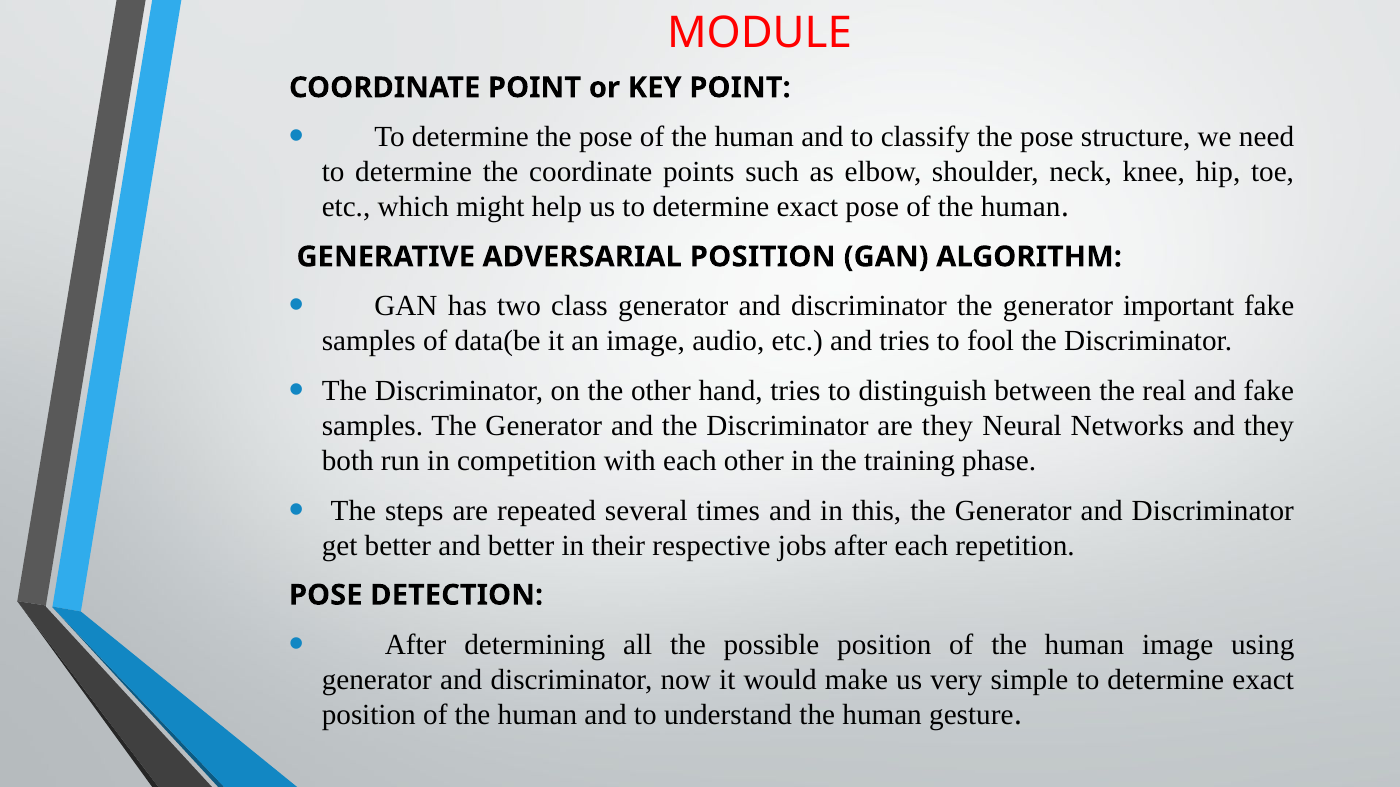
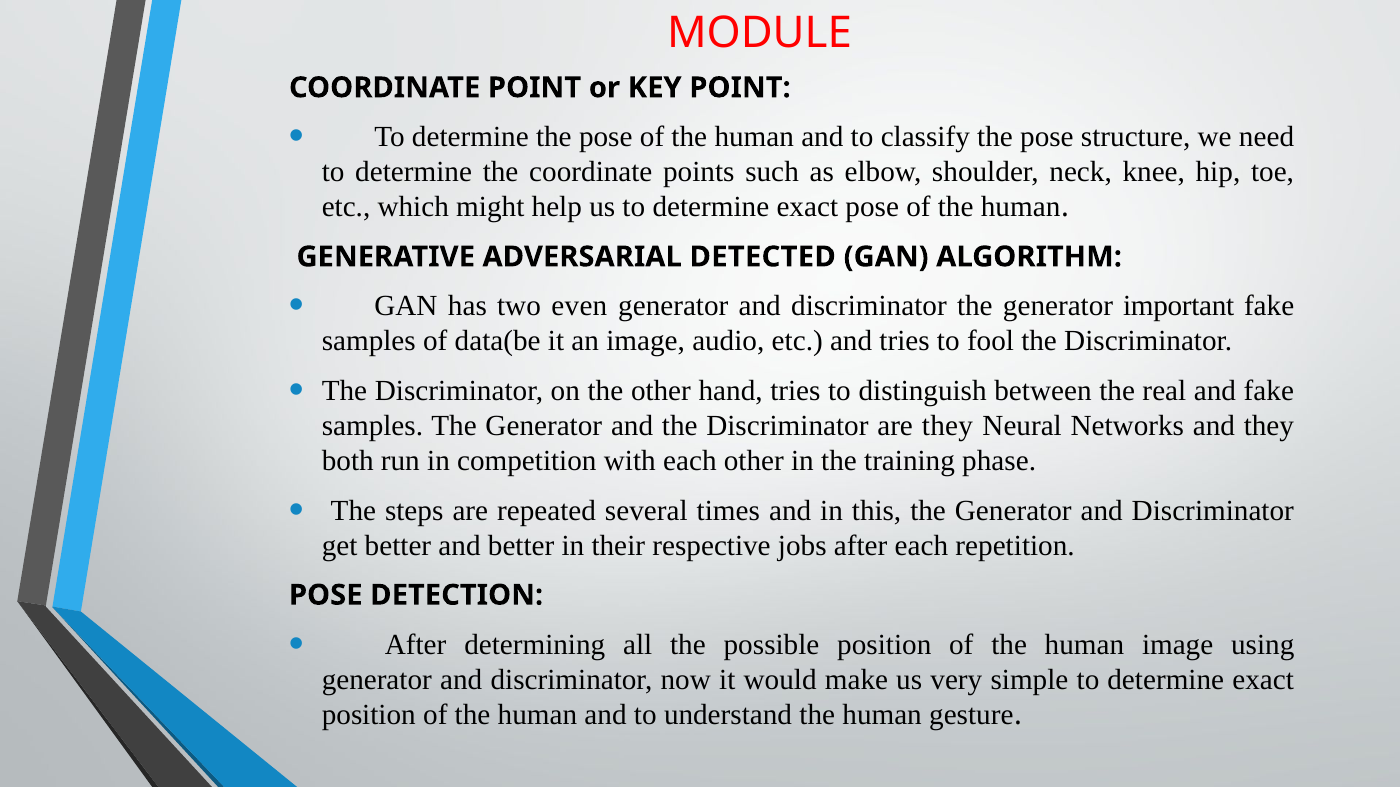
ADVERSARIAL POSITION: POSITION -> DETECTED
class: class -> even
